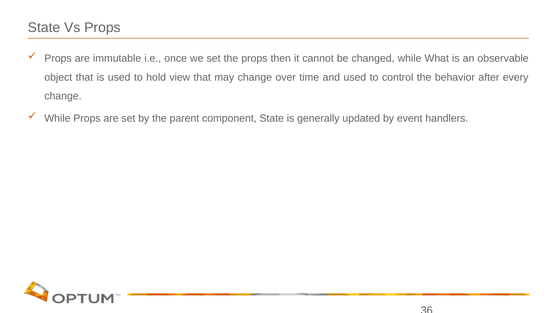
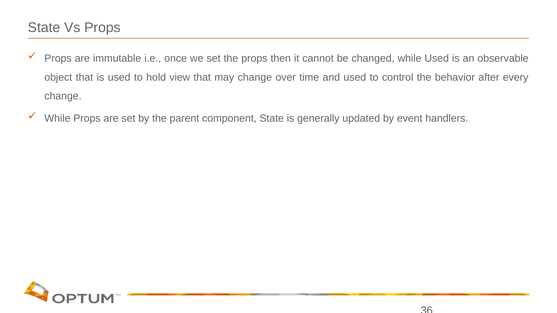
while What: What -> Used
